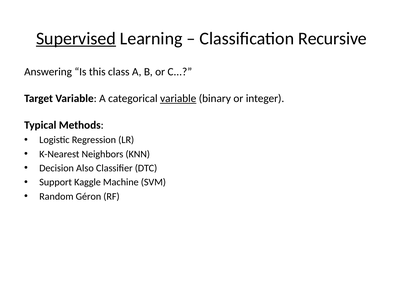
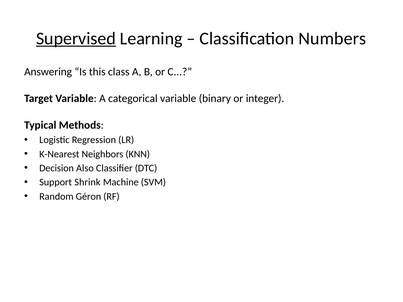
Recursive: Recursive -> Numbers
variable at (178, 99) underline: present -> none
Kaggle: Kaggle -> Shrink
